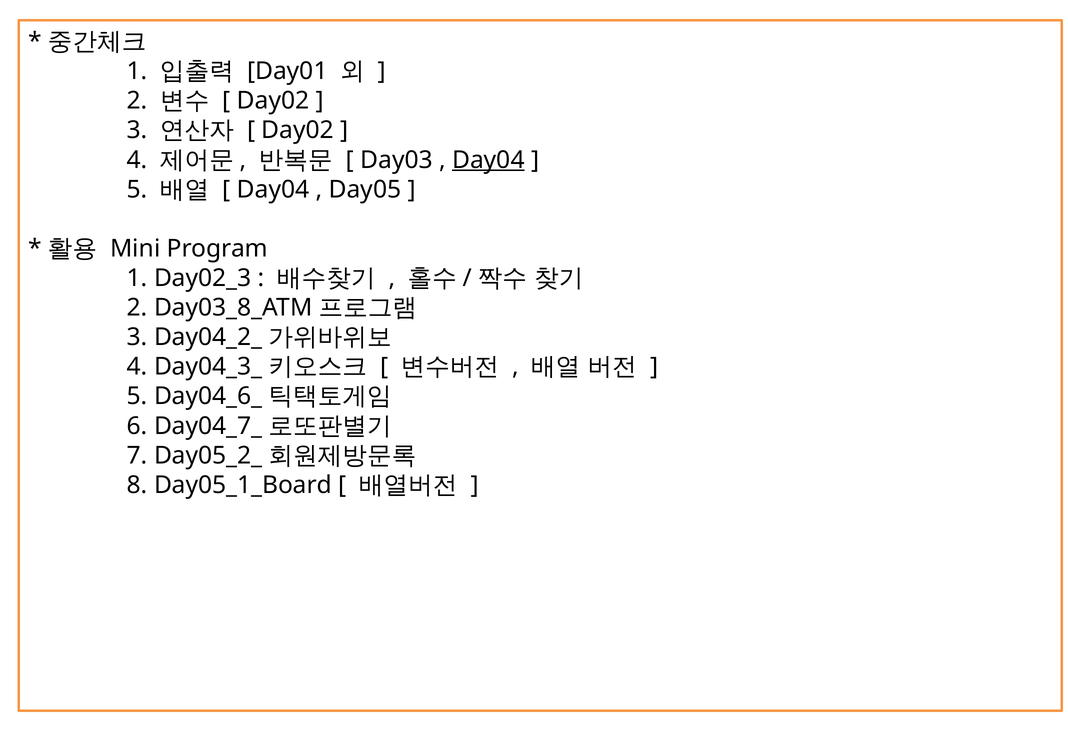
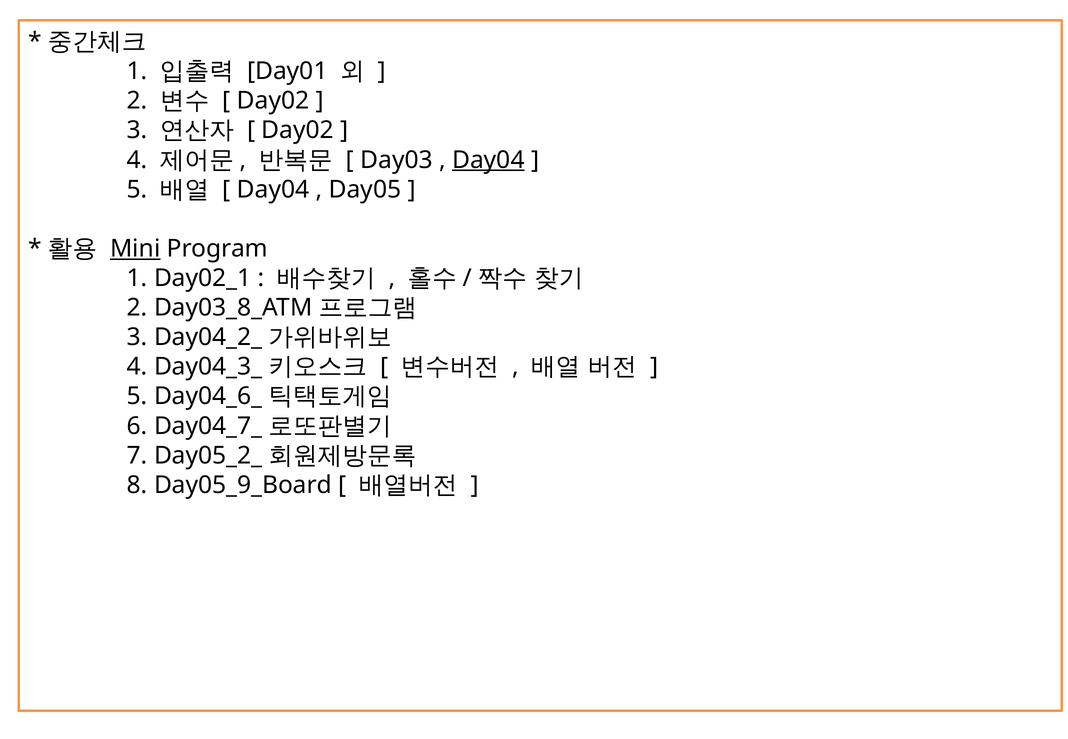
Mini underline: none -> present
Day02_3: Day02_3 -> Day02_1
Day05_1_Board: Day05_1_Board -> Day05_9_Board
